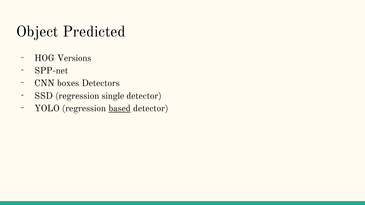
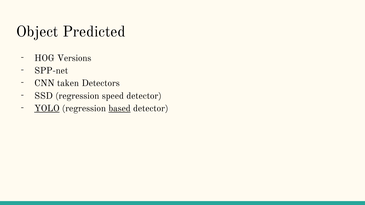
boxes: boxes -> taken
single: single -> speed
YOLO underline: none -> present
